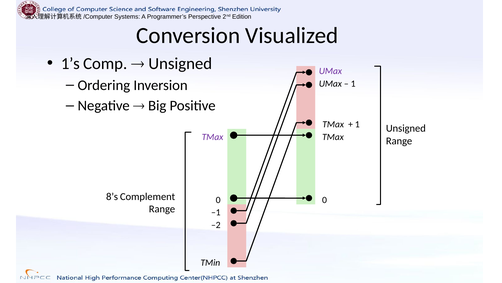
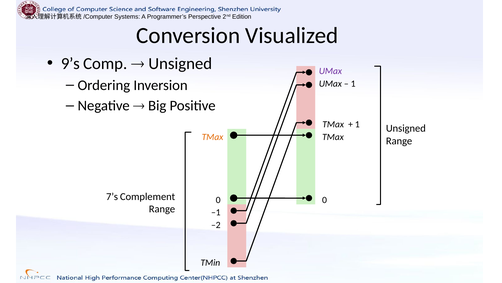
1’s: 1’s -> 9’s
TMax at (213, 137) colour: purple -> orange
8’s: 8’s -> 7’s
